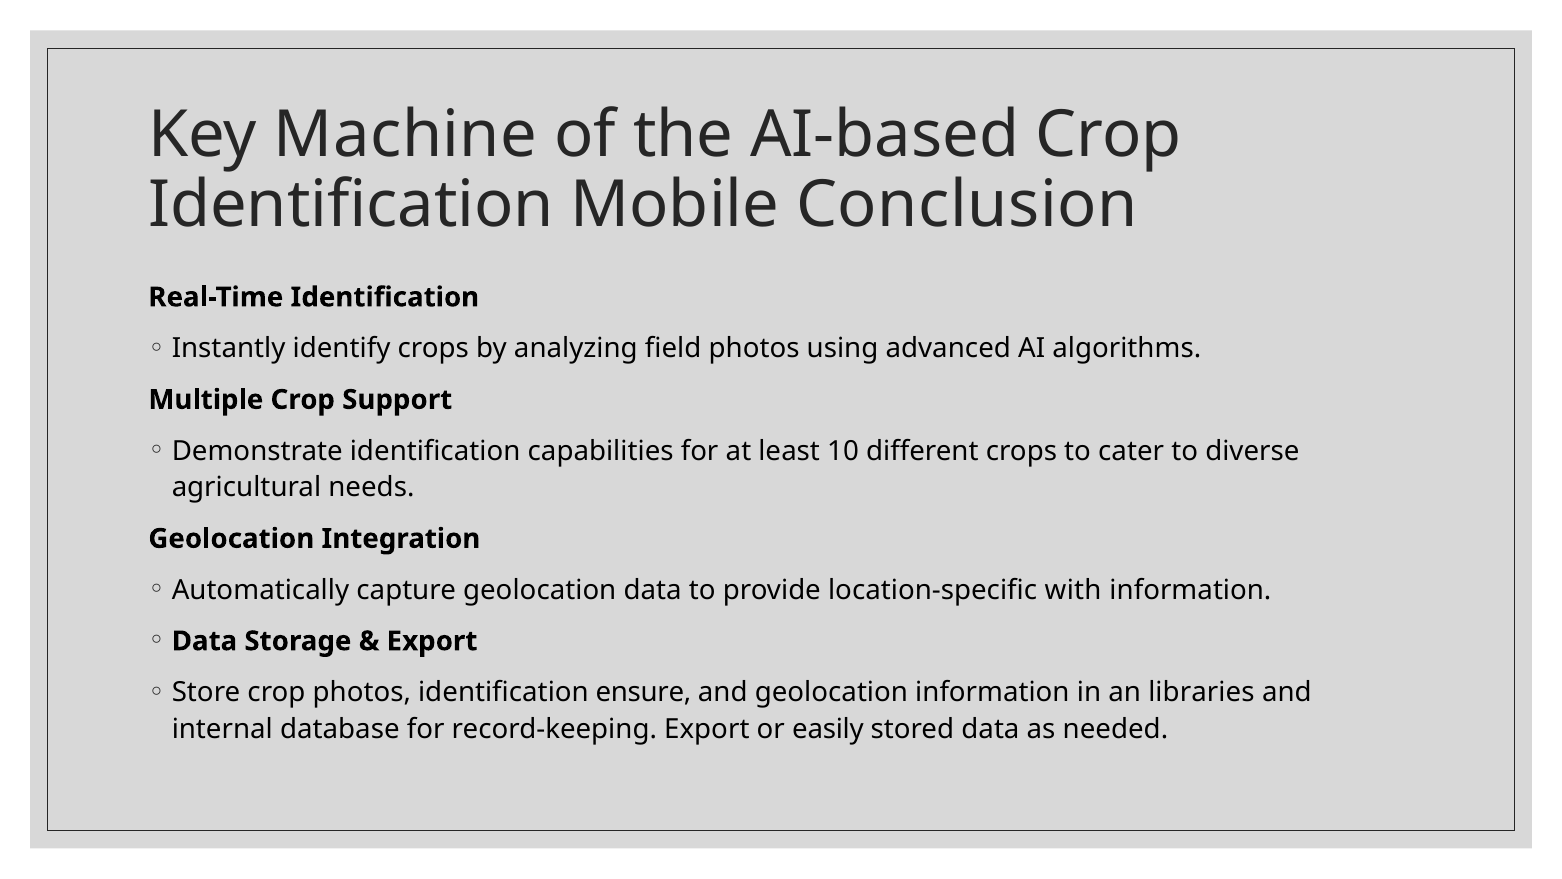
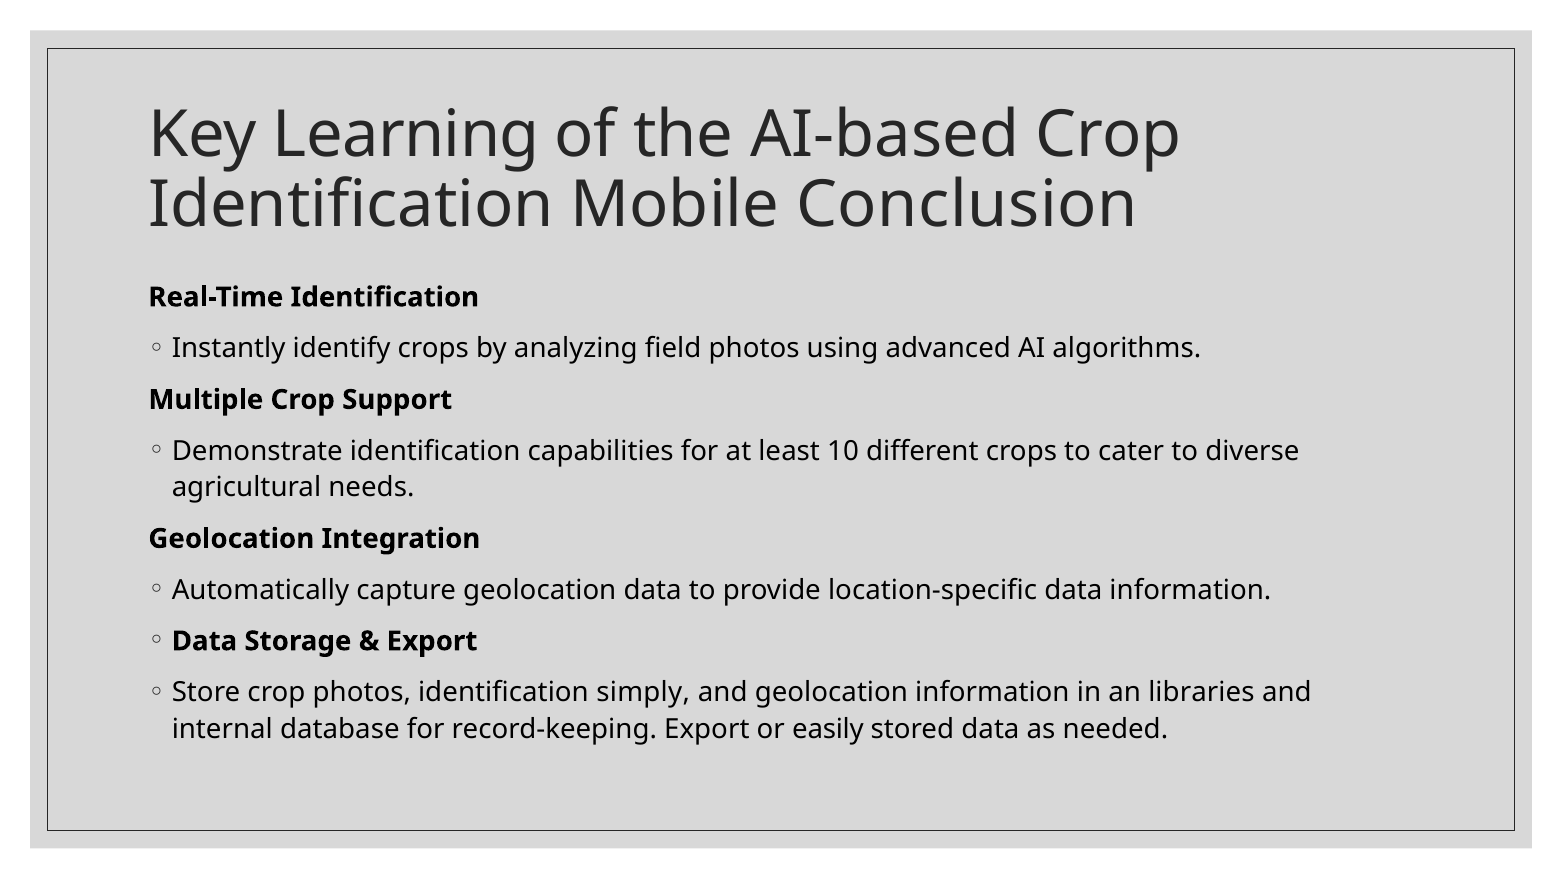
Machine: Machine -> Learning
location-specific with: with -> data
ensure: ensure -> simply
